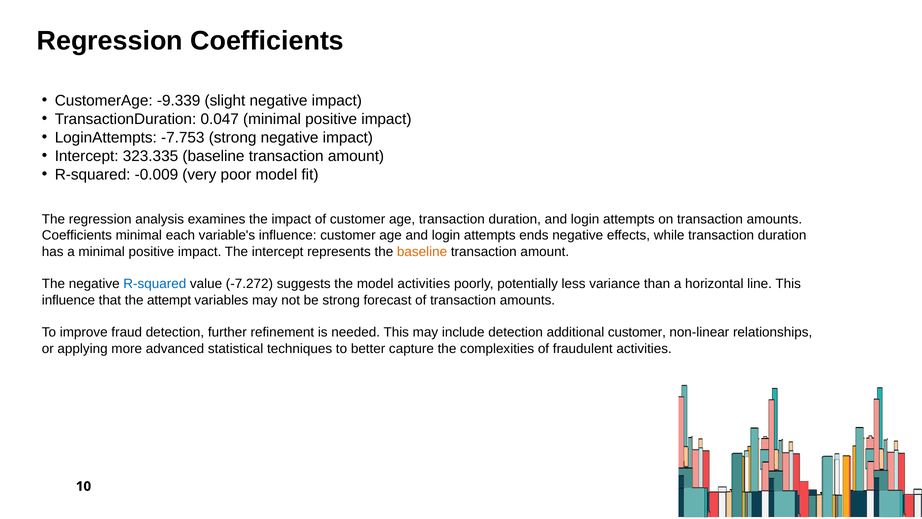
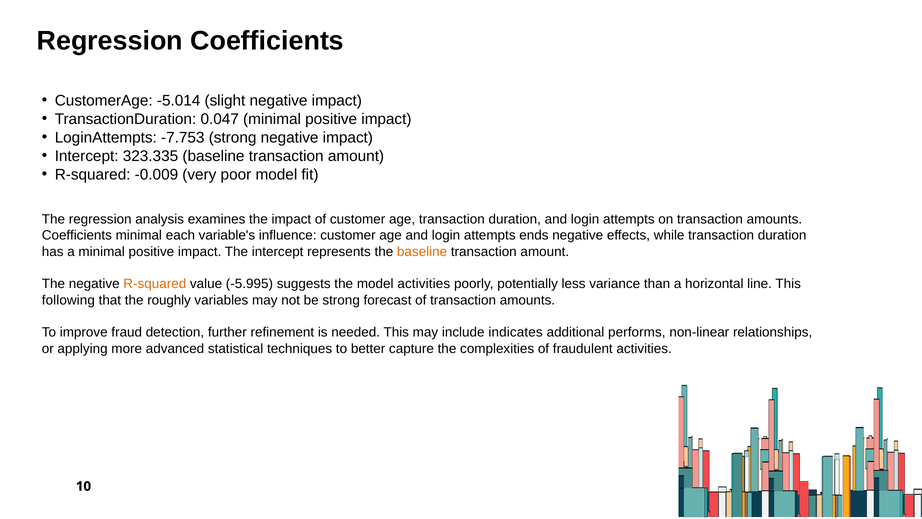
-9.339: -9.339 -> -5.014
R-squared at (155, 284) colour: blue -> orange
-7.272: -7.272 -> -5.995
influence at (68, 300): influence -> following
attempt: attempt -> roughly
include detection: detection -> indicates
additional customer: customer -> performs
